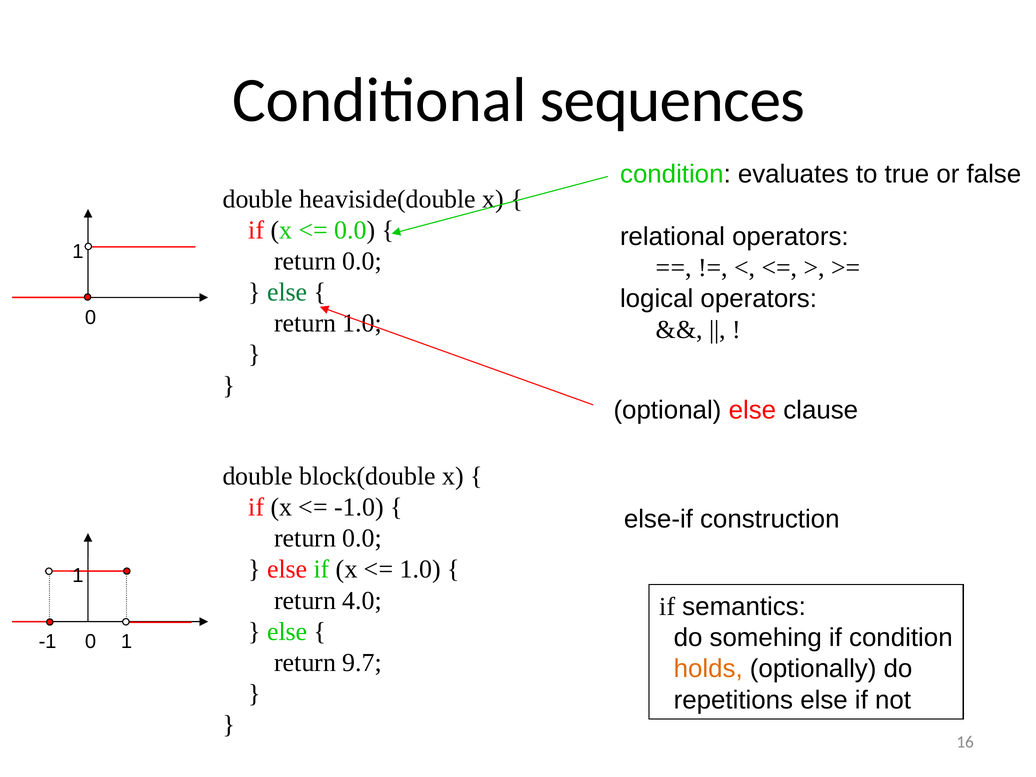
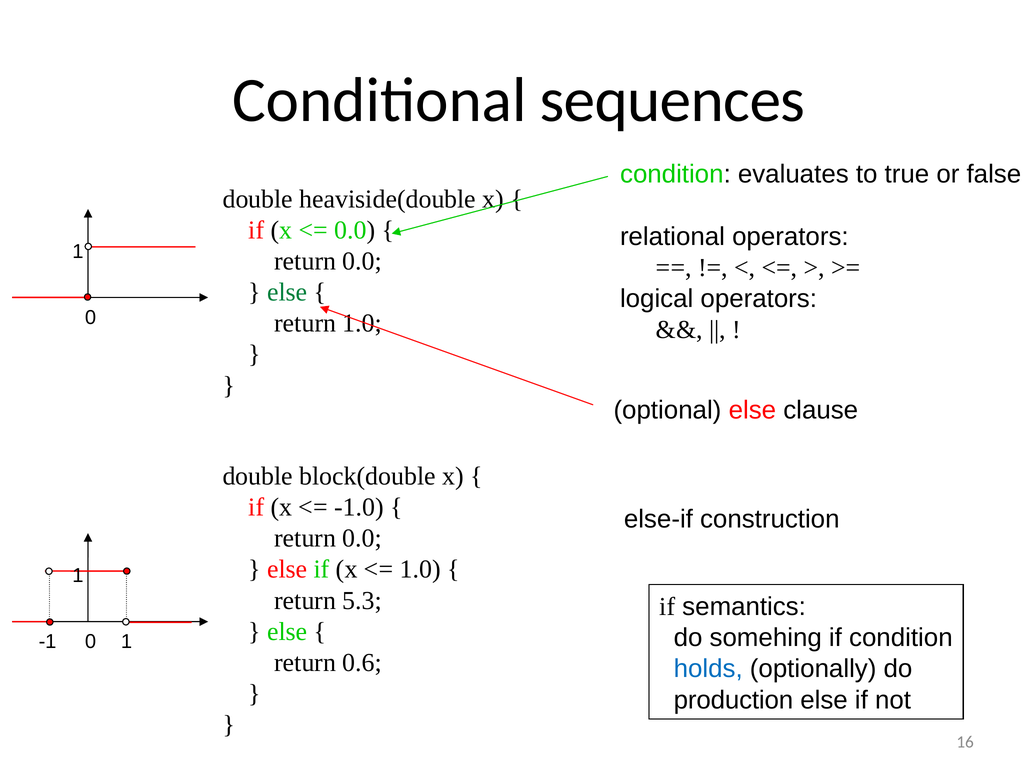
4.0: 4.0 -> 5.3
9.7: 9.7 -> 0.6
holds colour: orange -> blue
repetitions: repetitions -> production
